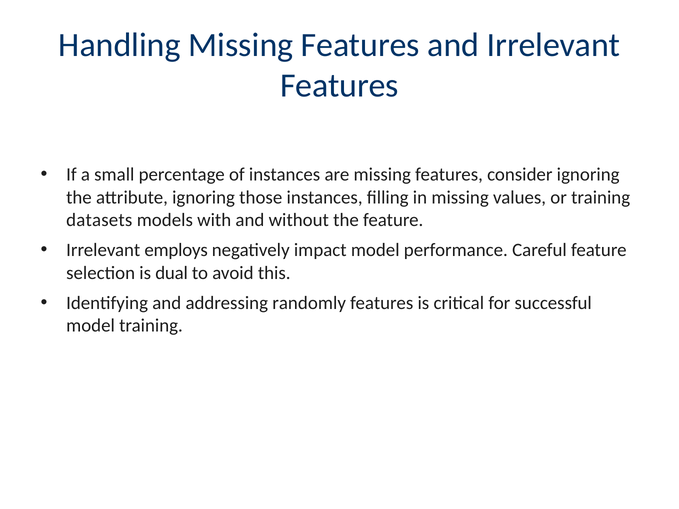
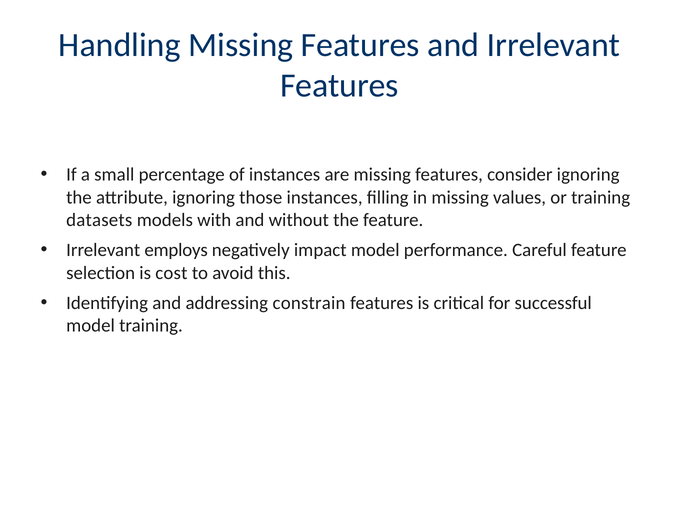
dual: dual -> cost
randomly: randomly -> constrain
